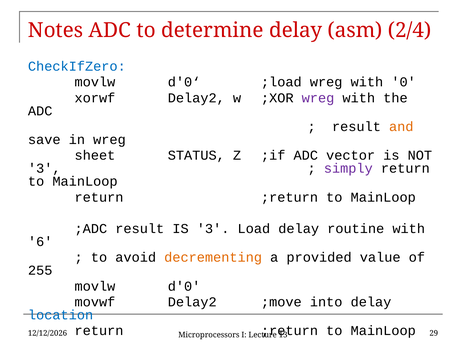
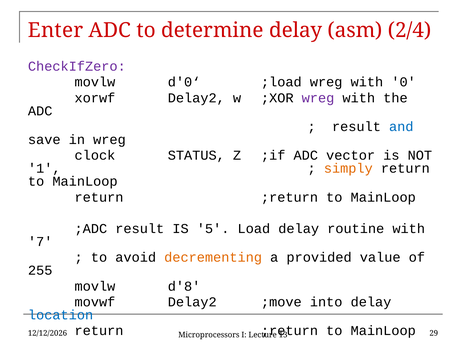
Notes: Notes -> Enter
CheckIfZero colour: blue -> purple
and colour: orange -> blue
sheet: sheet -> clock
3 at (44, 169): 3 -> 1
simply colour: purple -> orange
IS 3: 3 -> 5
6: 6 -> 7
d'0: d'0 -> d'8
